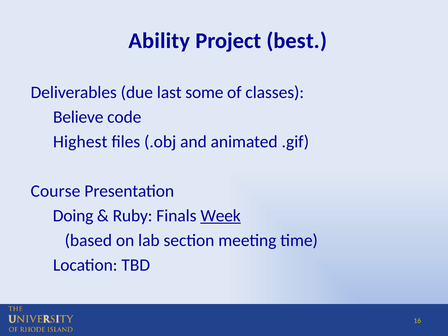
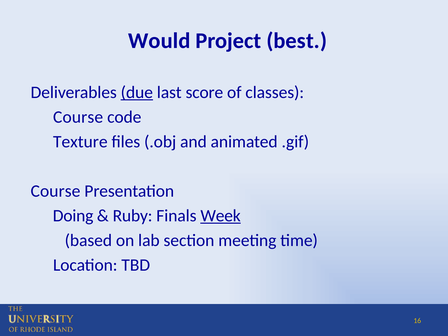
Ability: Ability -> Would
due underline: none -> present
some: some -> score
Believe at (78, 117): Believe -> Course
Highest: Highest -> Texture
